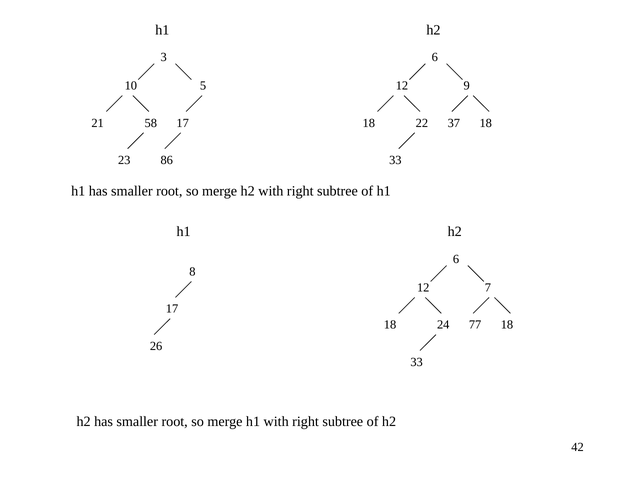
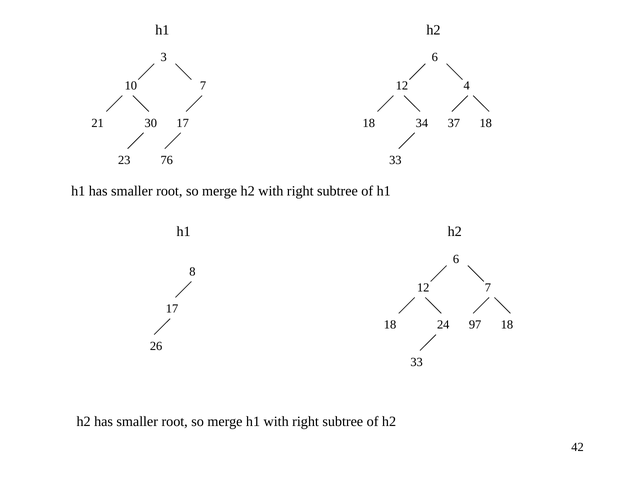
10 5: 5 -> 7
9: 9 -> 4
58: 58 -> 30
22: 22 -> 34
86: 86 -> 76
77: 77 -> 97
